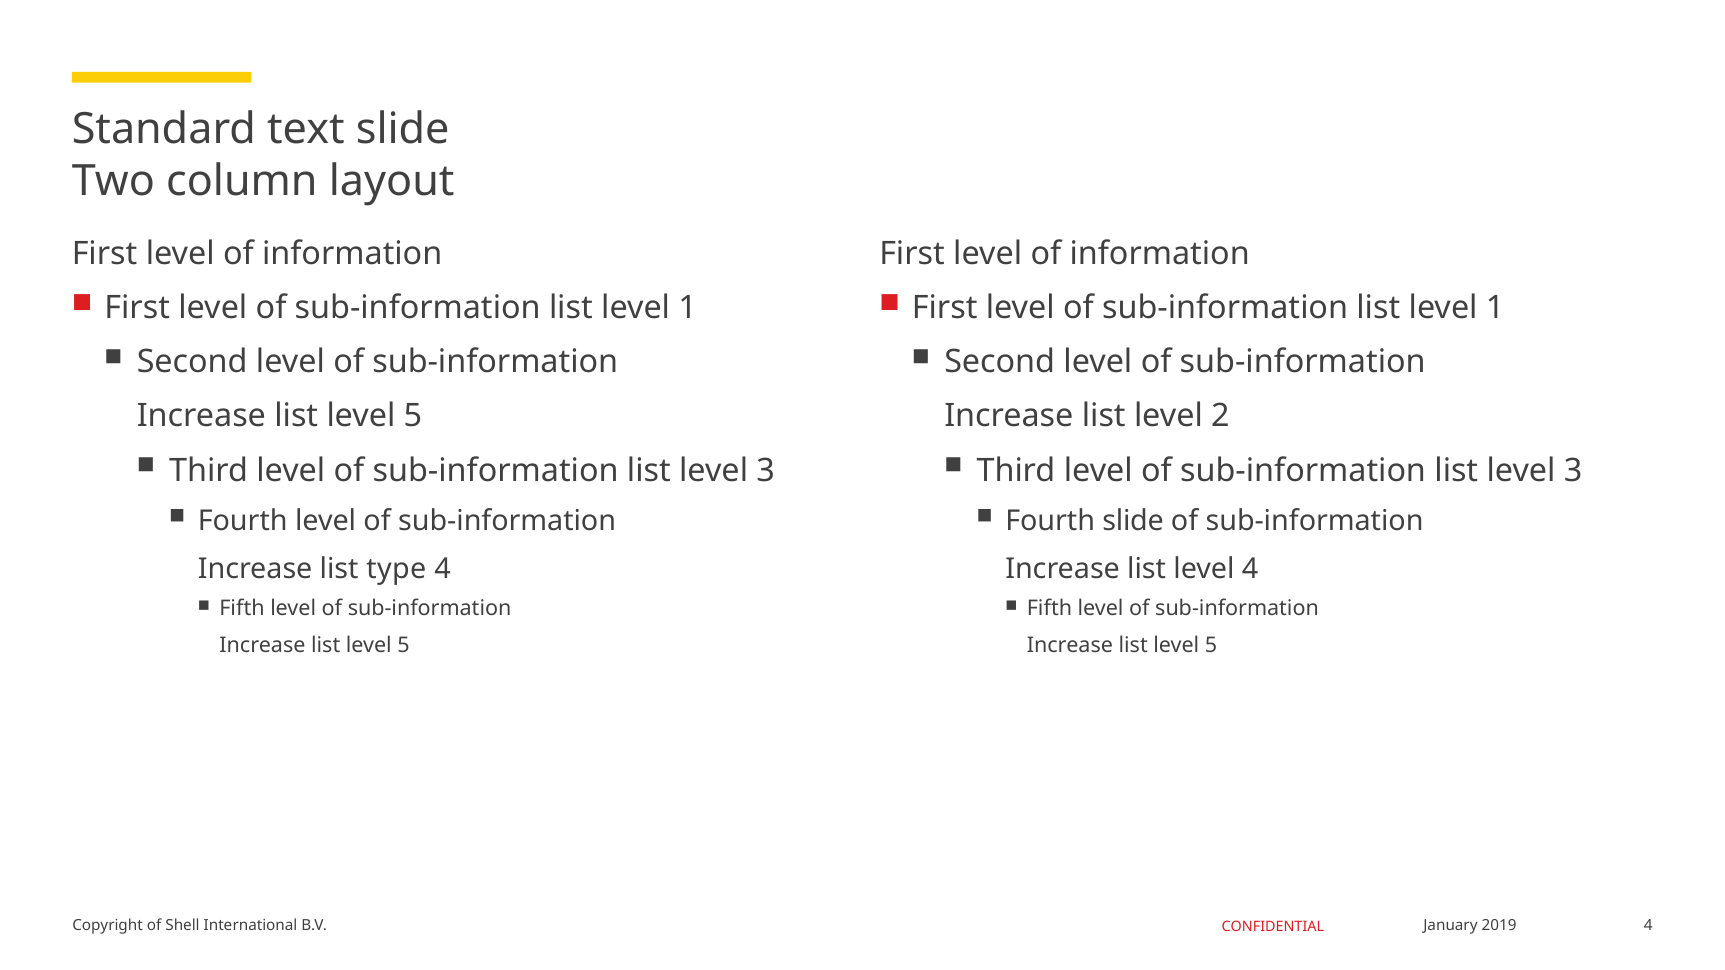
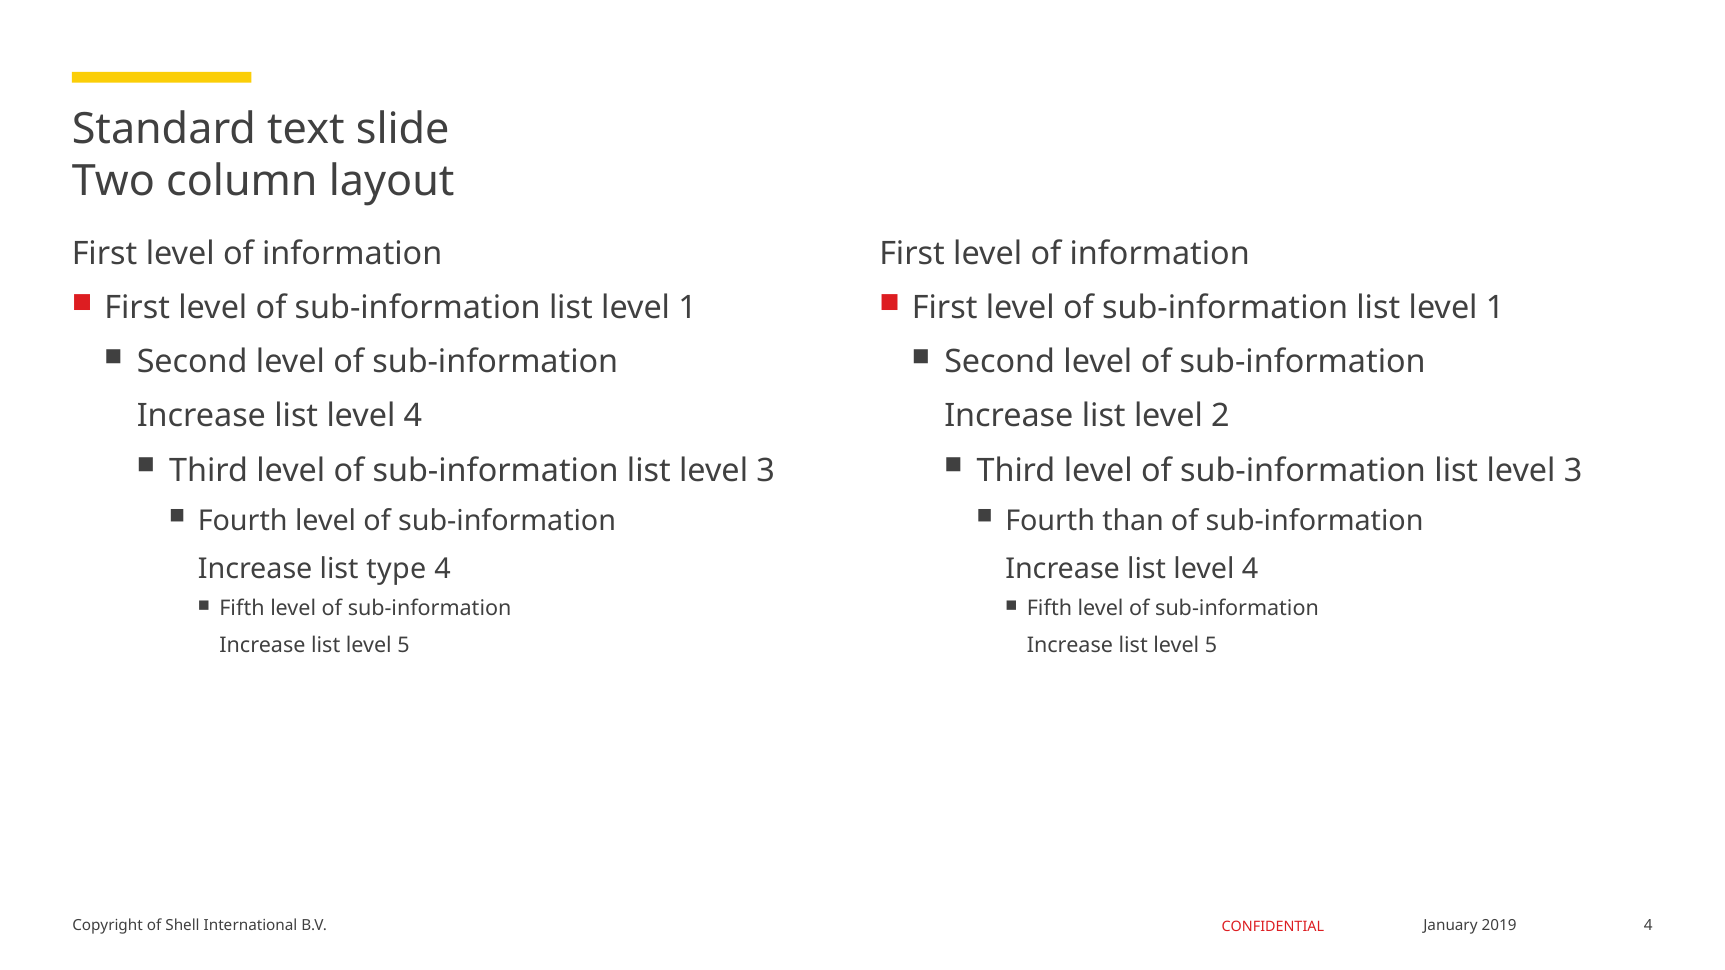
5 at (413, 416): 5 -> 4
Fourth slide: slide -> than
